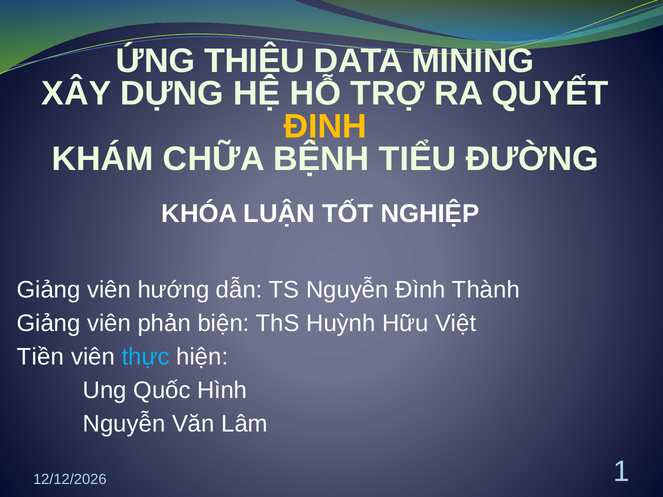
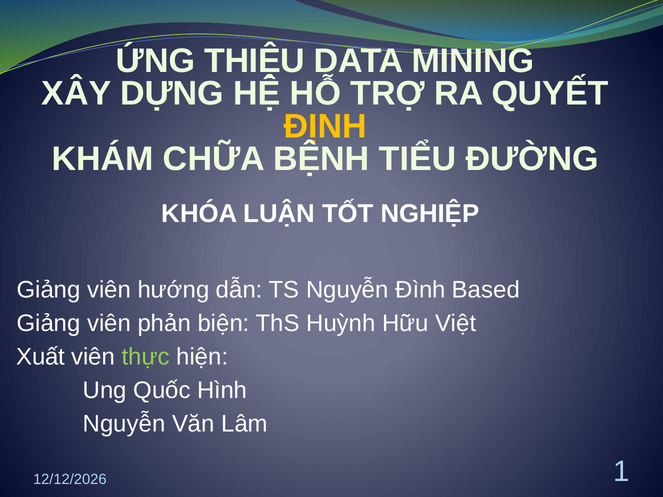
Thành: Thành -> Based
Tiền: Tiền -> Xuất
thực colour: light blue -> light green
